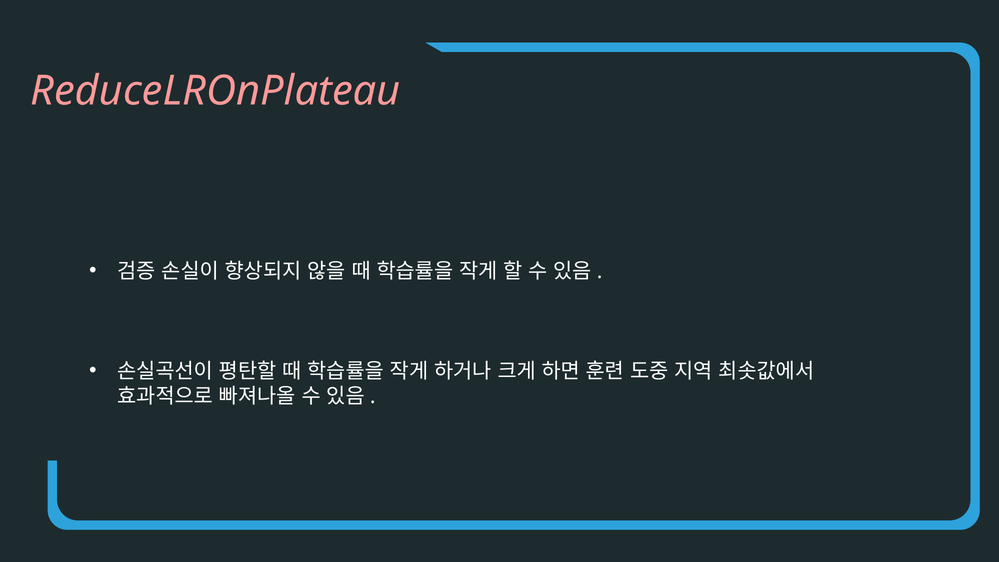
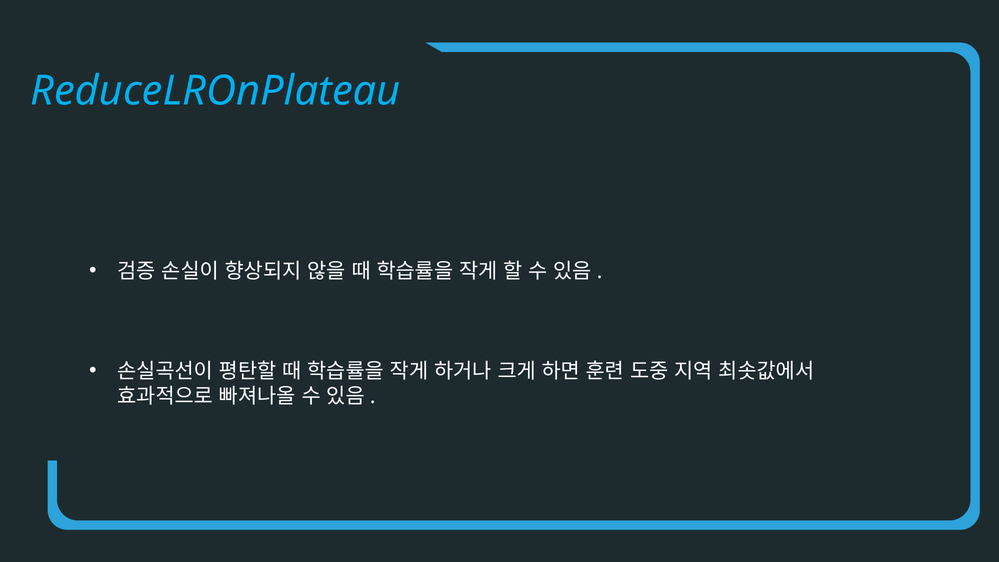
ReduceLROnPlateau colour: pink -> light blue
